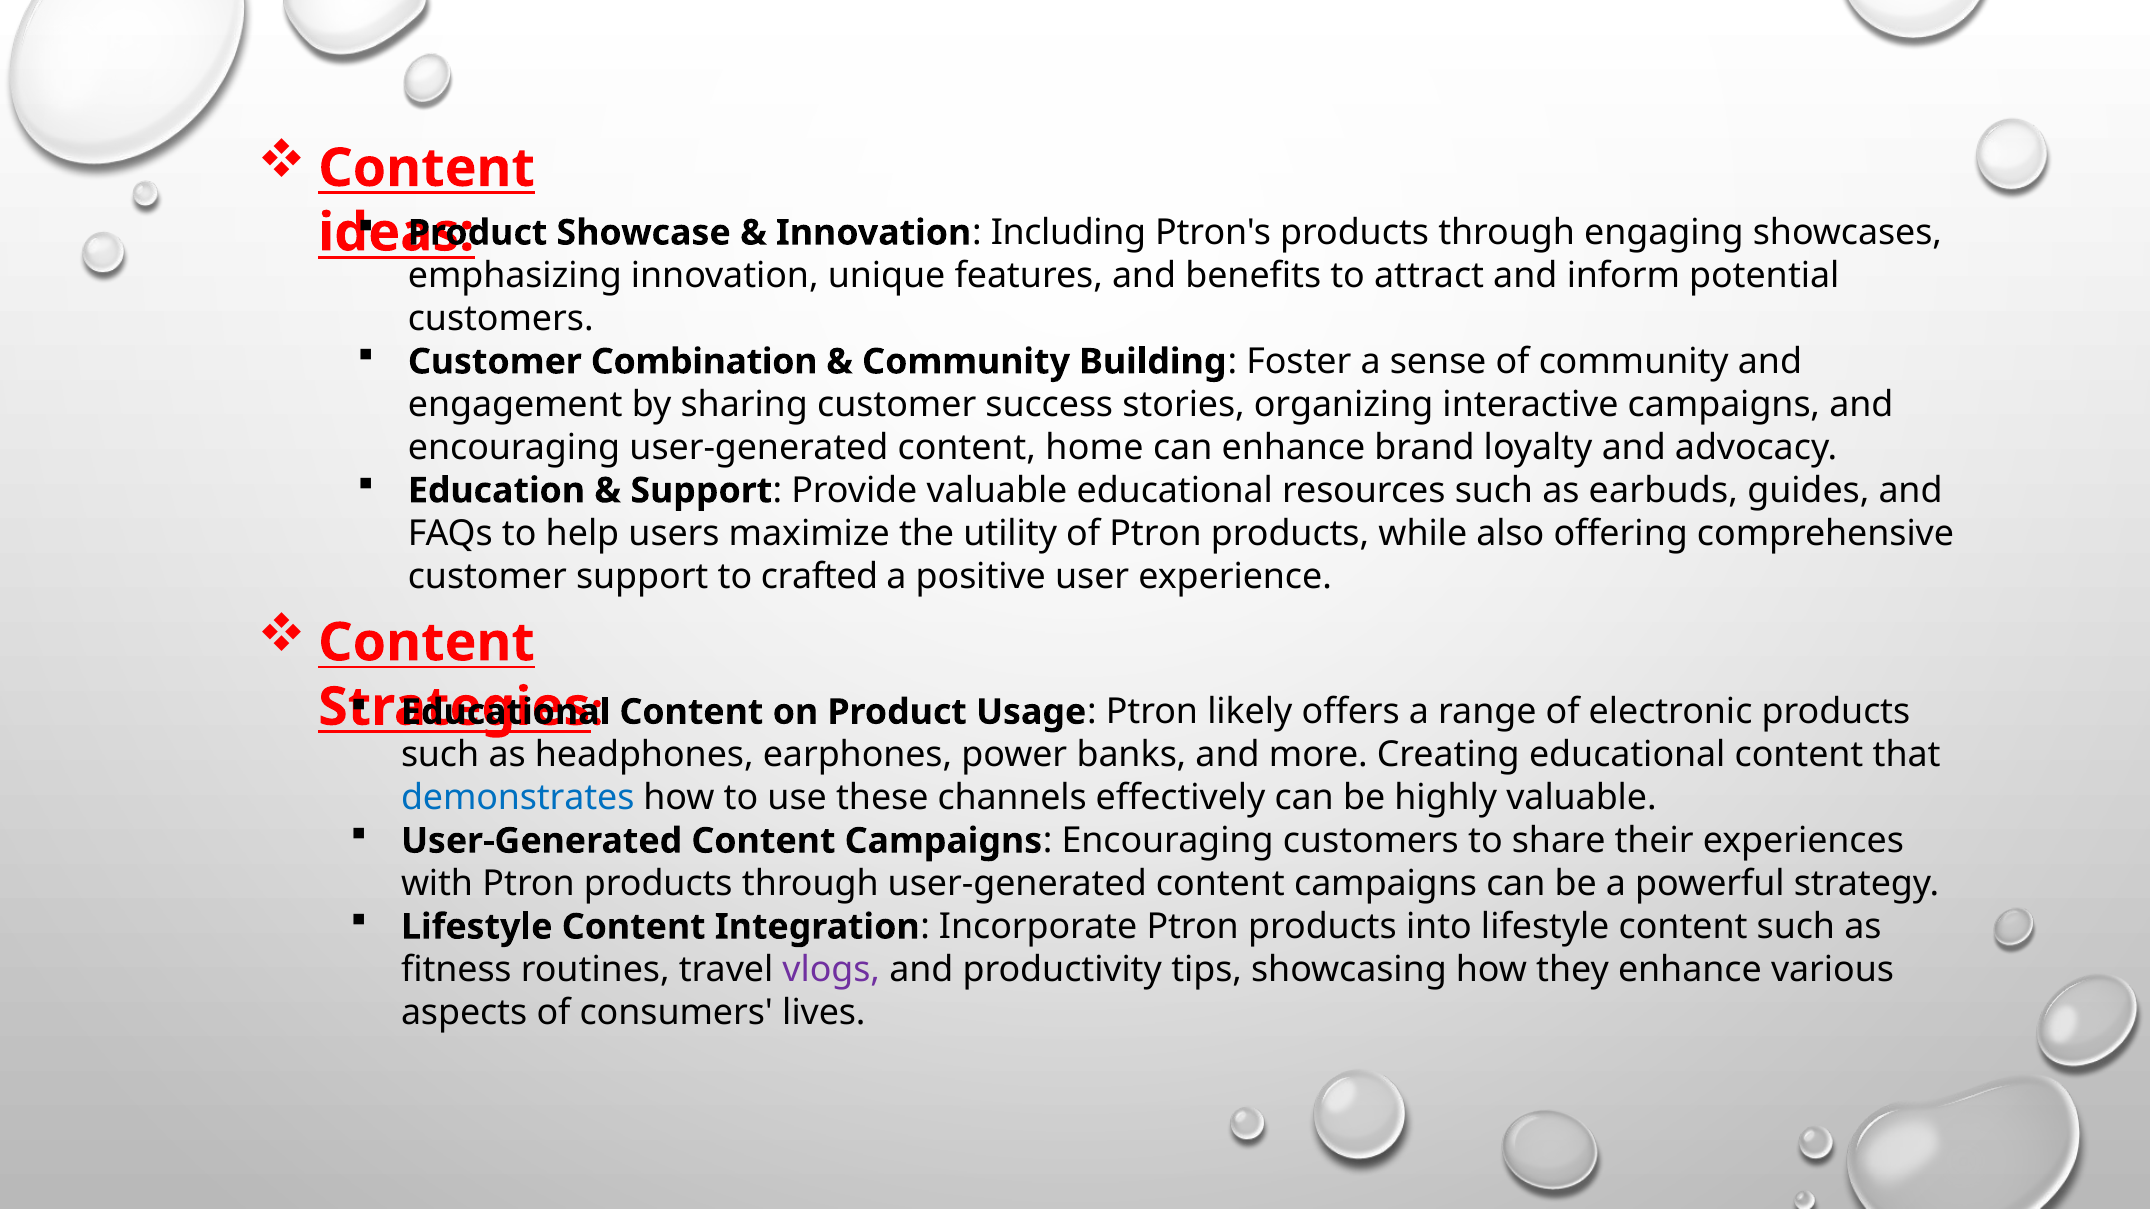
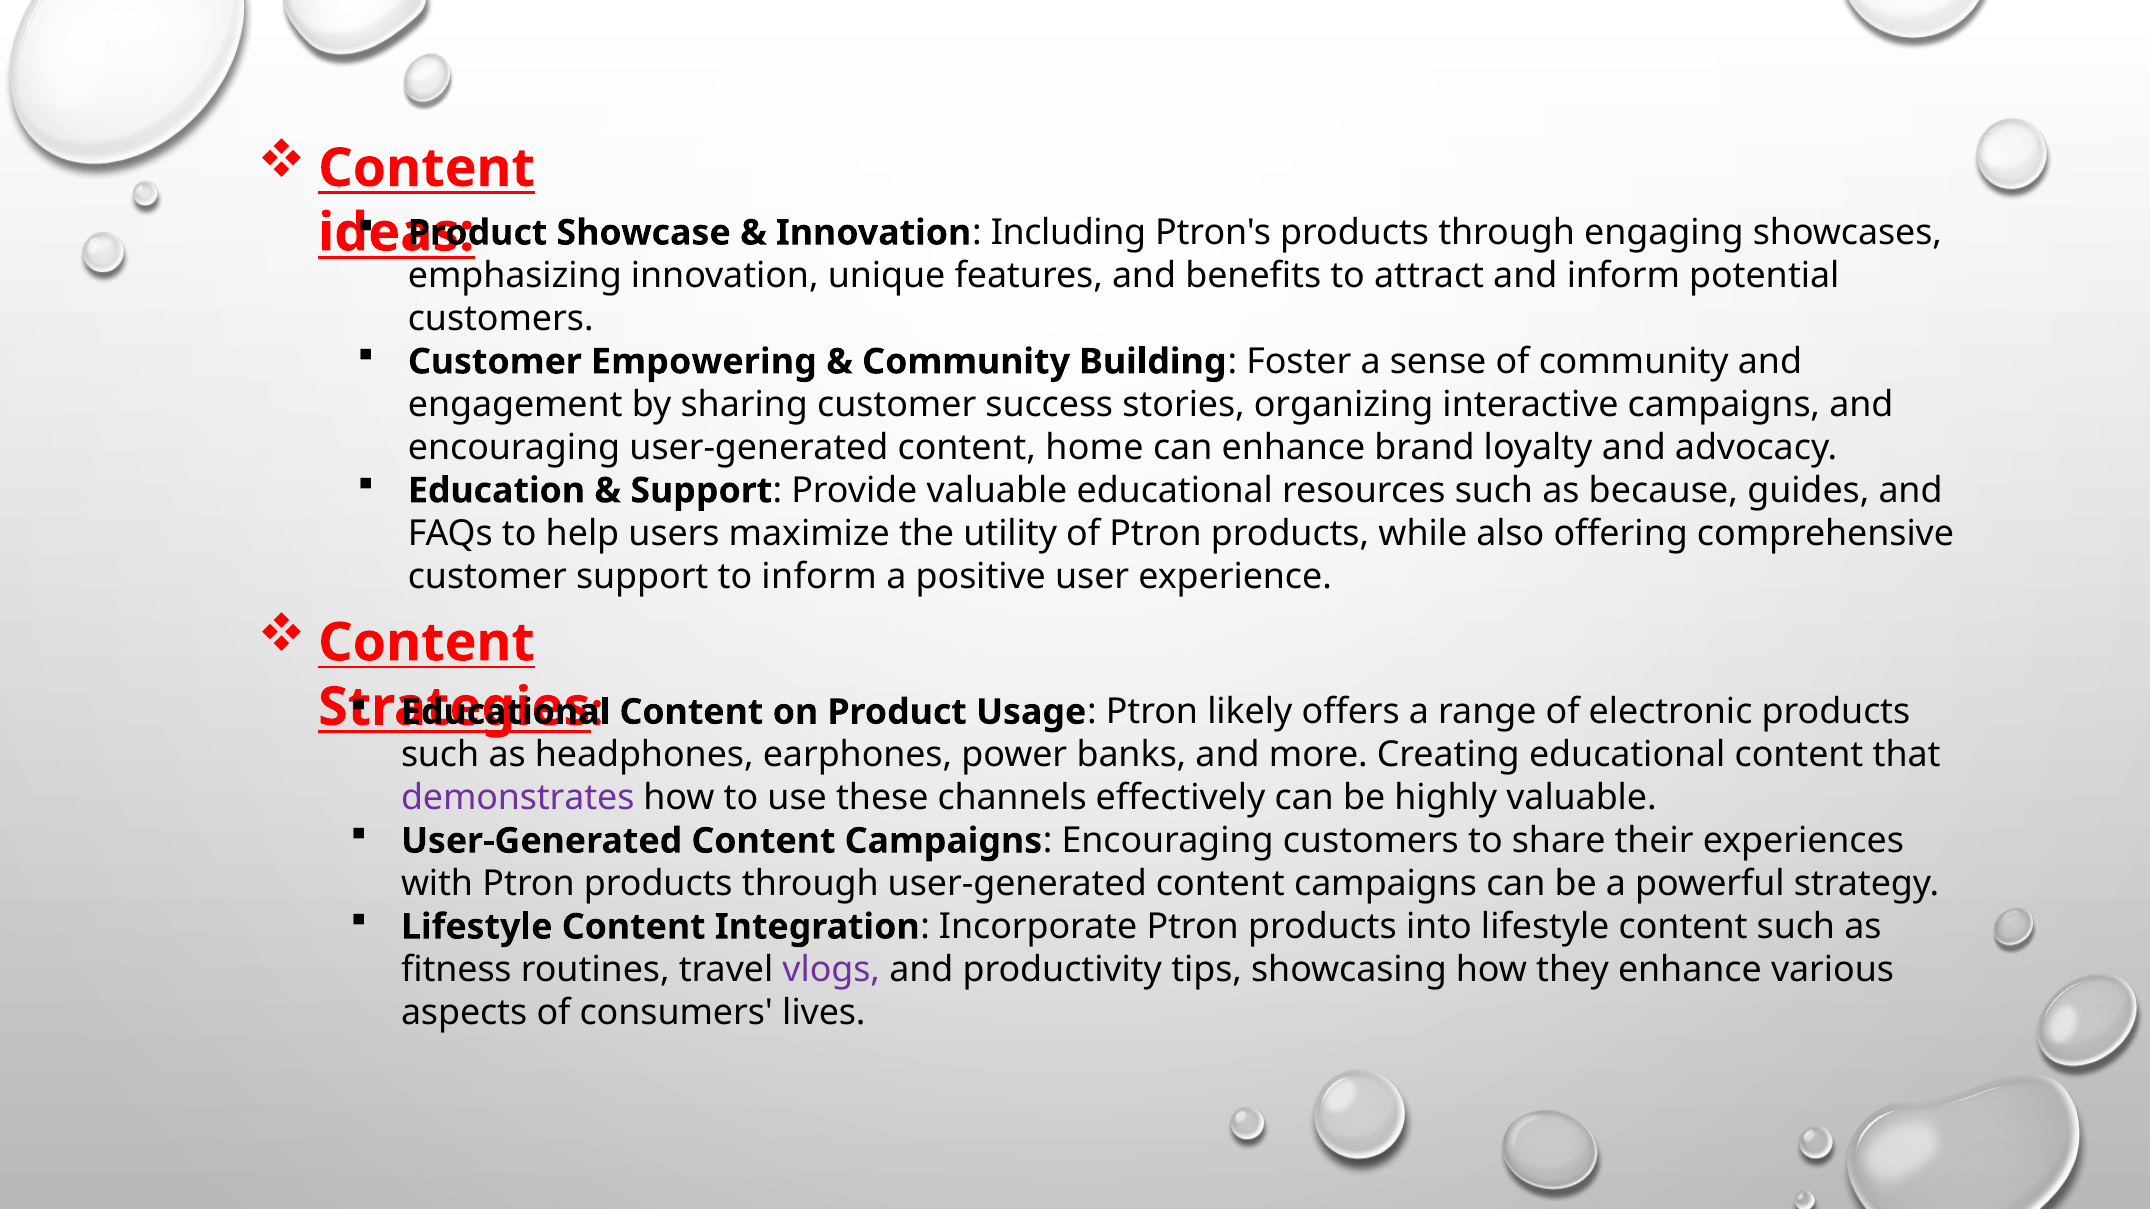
Combination: Combination -> Empowering
earbuds: earbuds -> because
to crafted: crafted -> inform
demonstrates colour: blue -> purple
